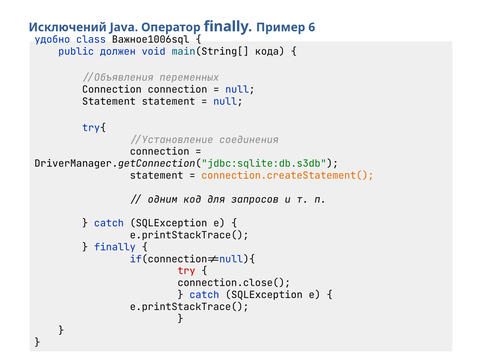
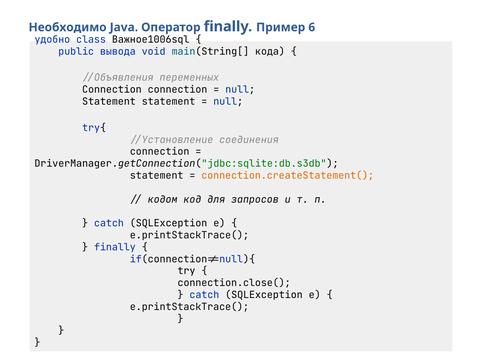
Исключений: Исключений -> Необходимо
должен: должен -> вывода
одним: одним -> кодом
try colour: red -> black
